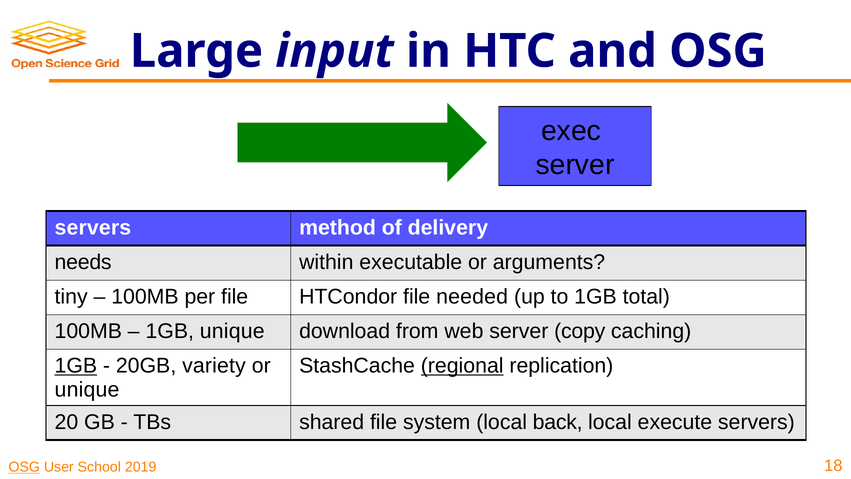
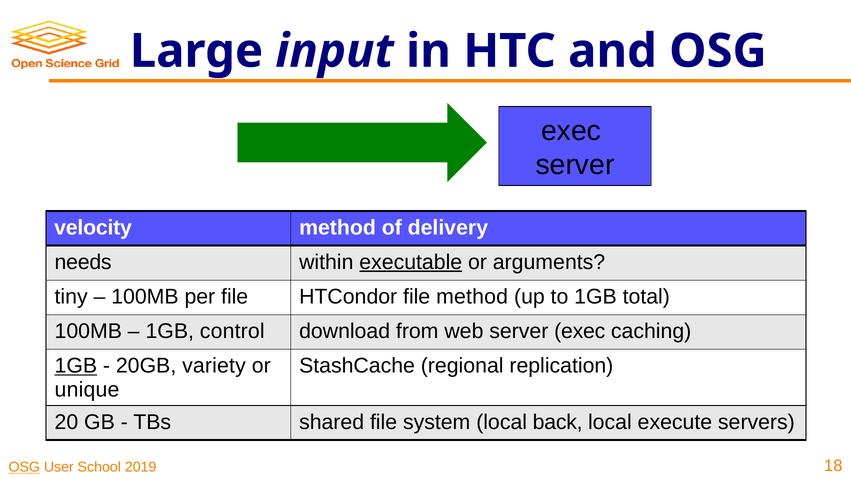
servers at (93, 228): servers -> velocity
executable underline: none -> present
file needed: needed -> method
1GB unique: unique -> control
server copy: copy -> exec
regional underline: present -> none
